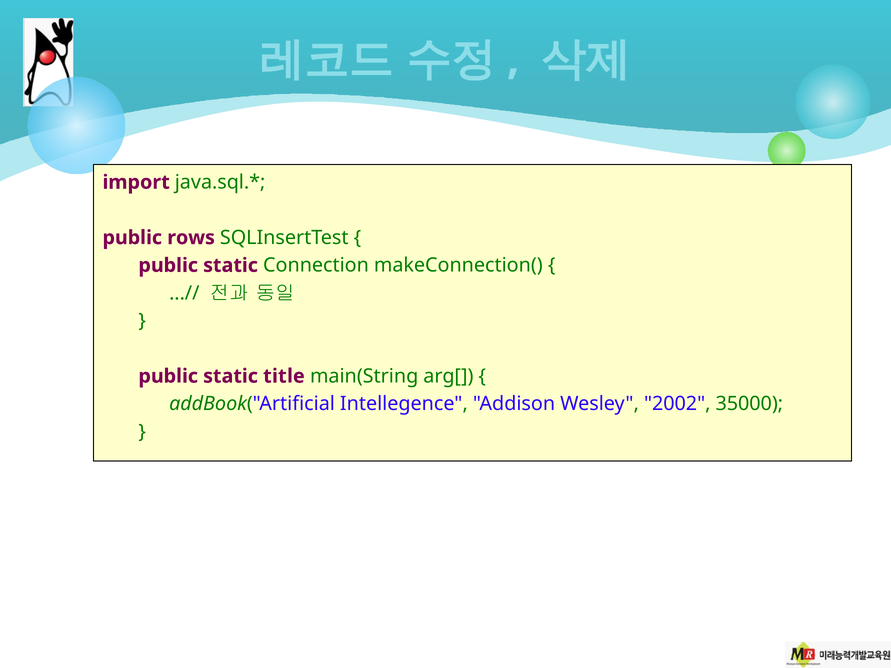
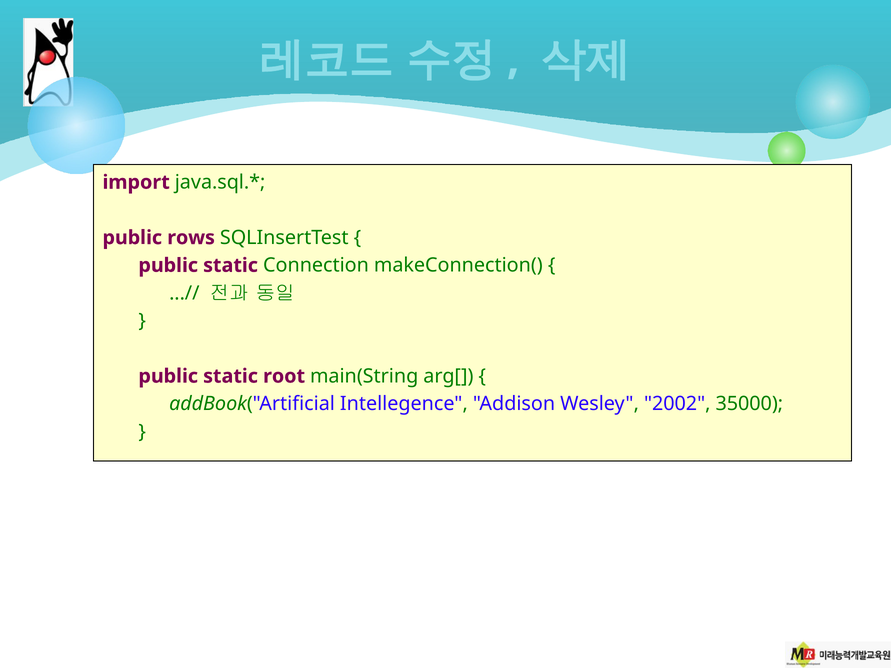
title: title -> root
